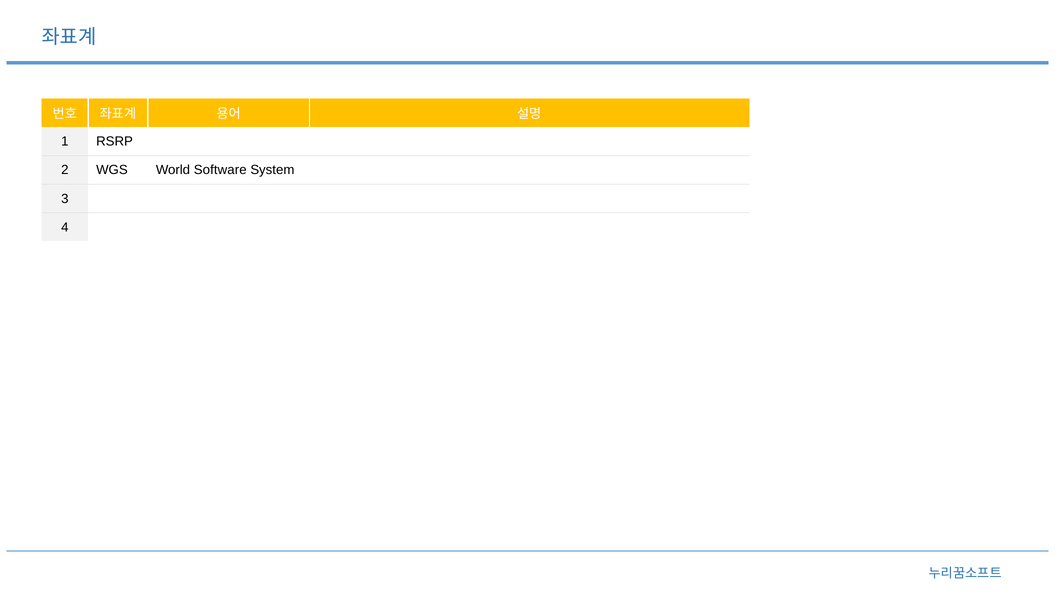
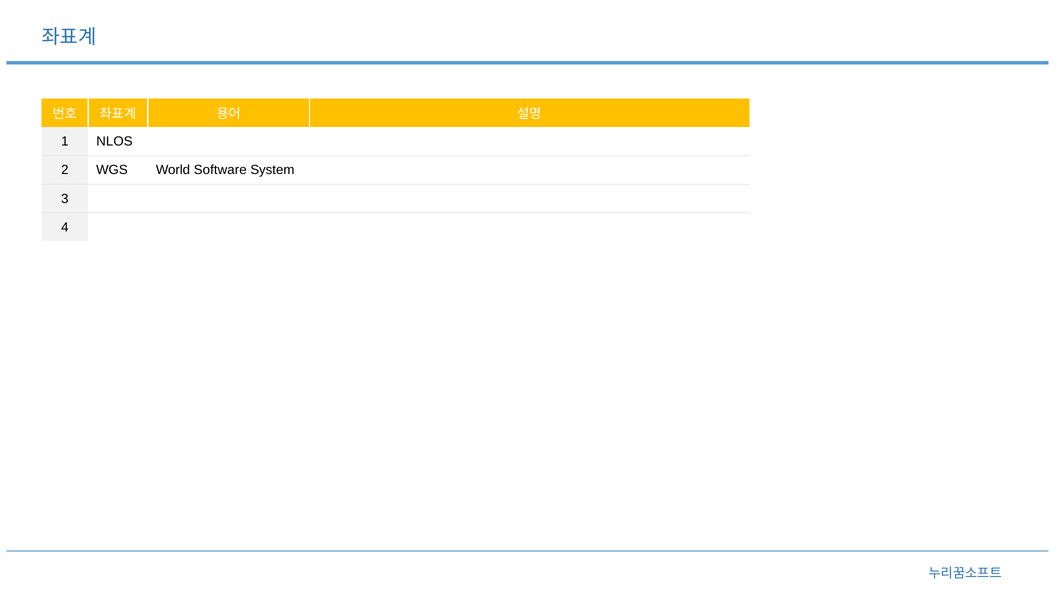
RSRP: RSRP -> NLOS
